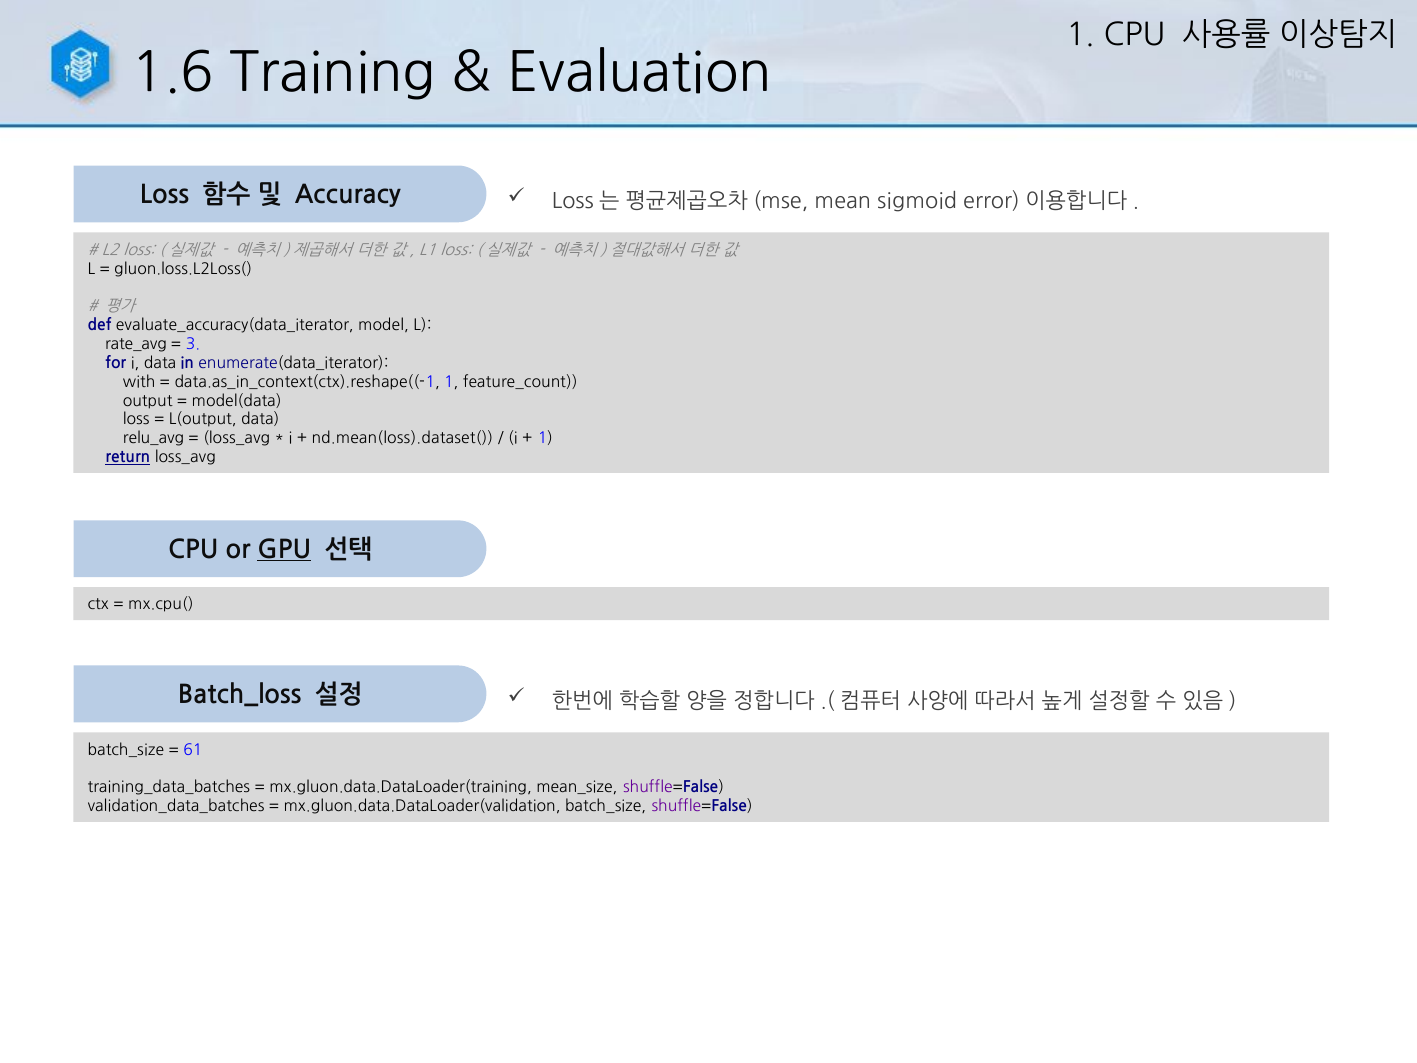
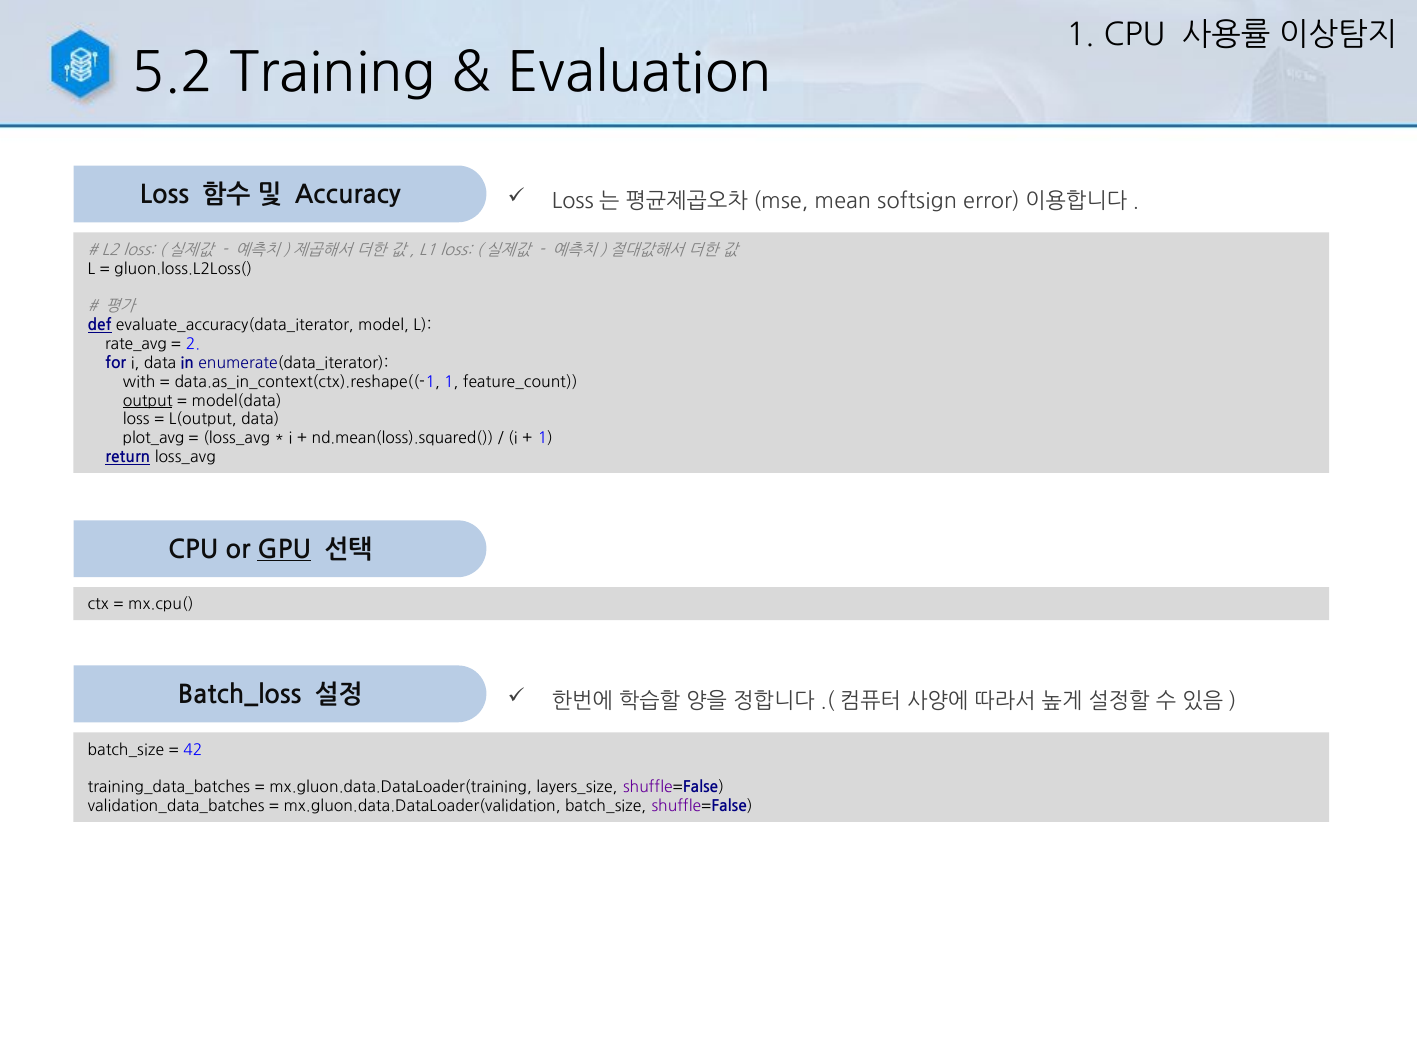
1.6: 1.6 -> 5.2
sigmoid: sigmoid -> softsign
def underline: none -> present
3: 3 -> 2
output underline: none -> present
relu_avg: relu_avg -> plot_avg
nd.mean(loss).dataset(: nd.mean(loss).dataset( -> nd.mean(loss).squared(
61: 61 -> 42
mean_size: mean_size -> layers_size
